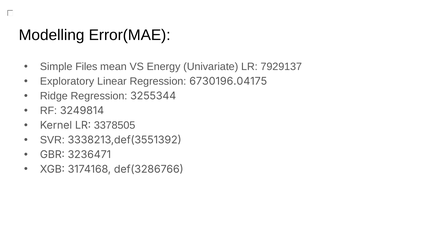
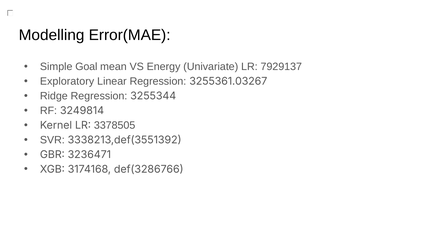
Files: Files -> Goal
6730196.04175: 6730196.04175 -> 3255361.03267
